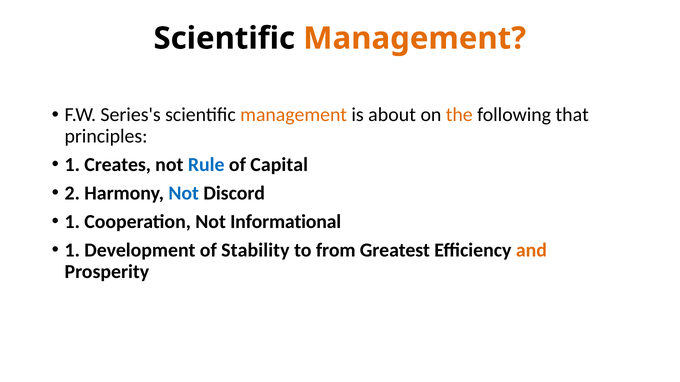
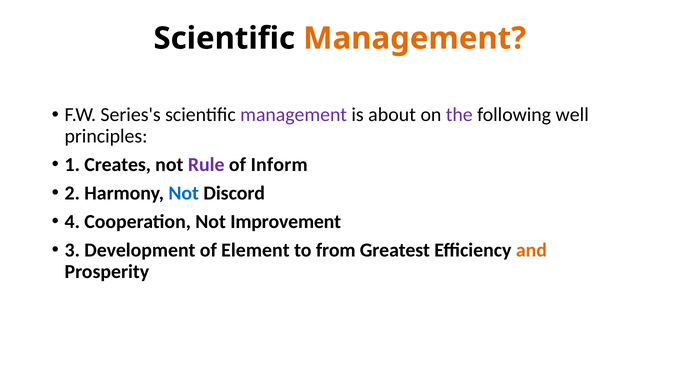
management at (294, 115) colour: orange -> purple
the colour: orange -> purple
that: that -> well
Rule colour: blue -> purple
Capital: Capital -> Inform
1 at (72, 222): 1 -> 4
Informational: Informational -> Improvement
1 at (72, 250): 1 -> 3
Stability: Stability -> Element
